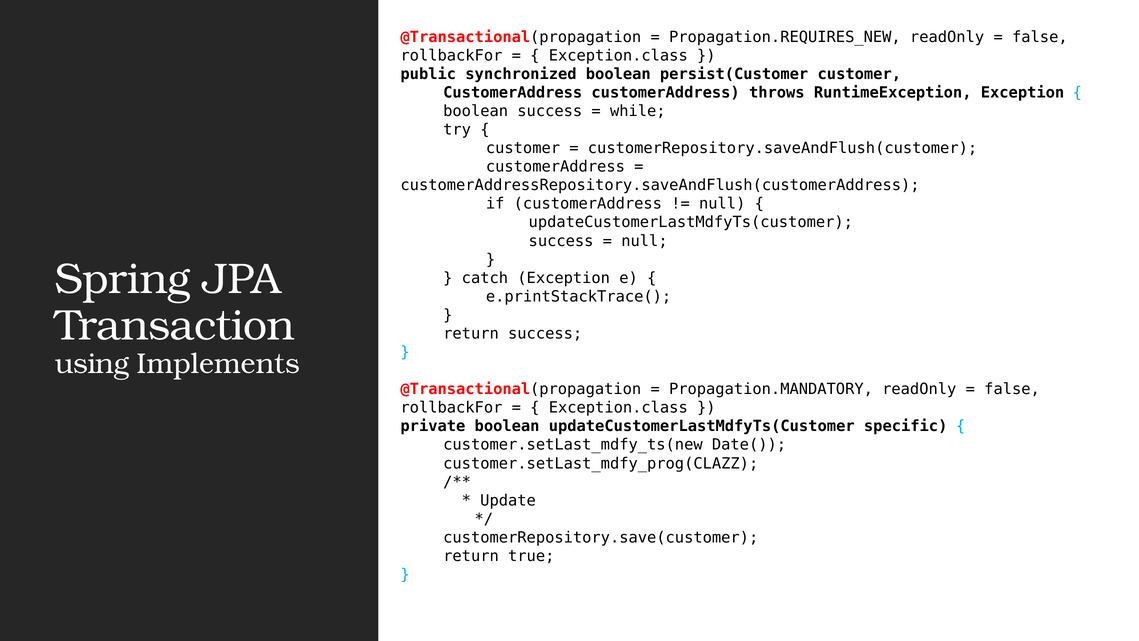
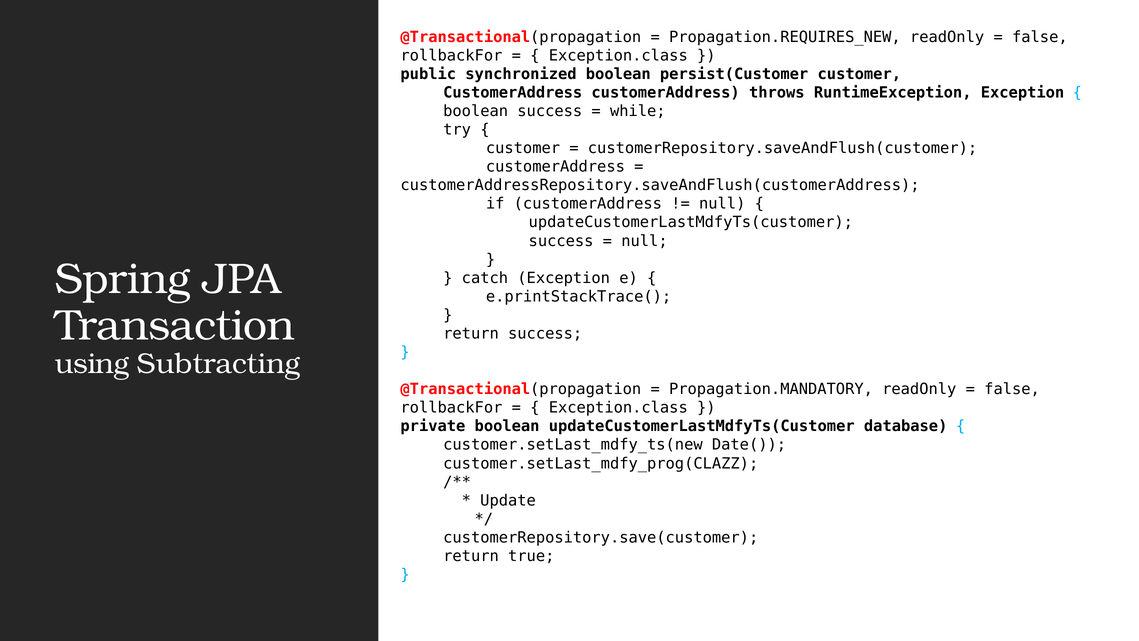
Implements: Implements -> Subtracting
specific: specific -> database
